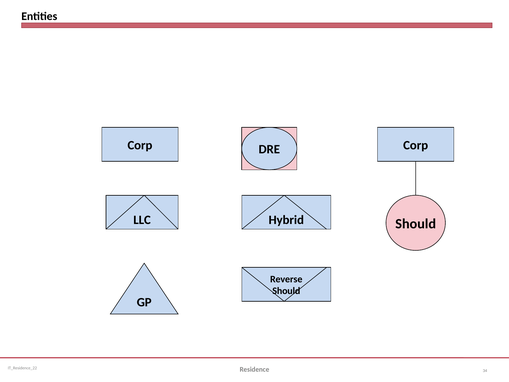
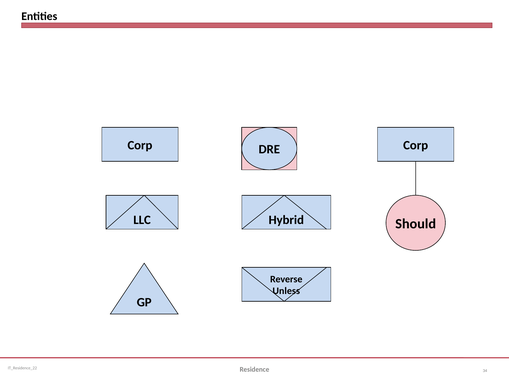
Should at (286, 291): Should -> Unless
